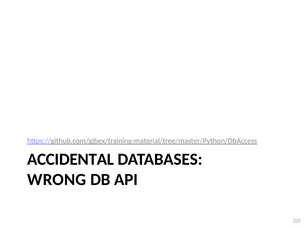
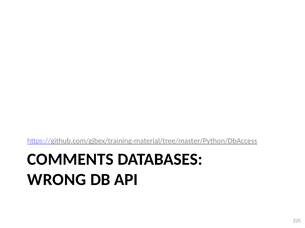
ACCIDENTAL: ACCIDENTAL -> COMMENTS
